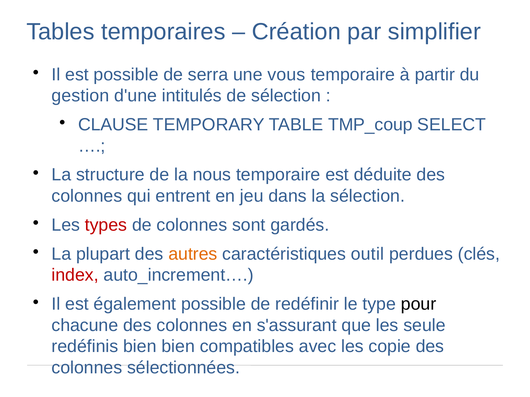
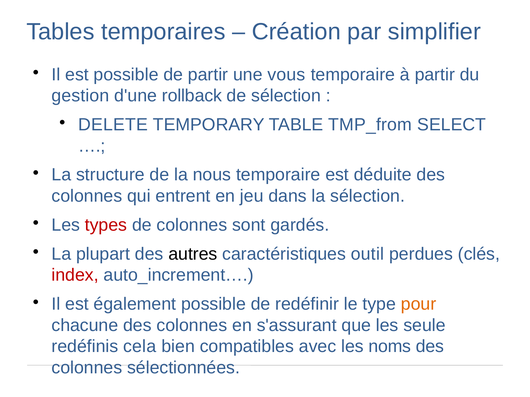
de serra: serra -> partir
intitulés: intitulés -> rollback
CLAUSE: CLAUSE -> DELETE
TMP_coup: TMP_coup -> TMP_from
autres colour: orange -> black
pour colour: black -> orange
redéfinis bien: bien -> cela
copie: copie -> noms
